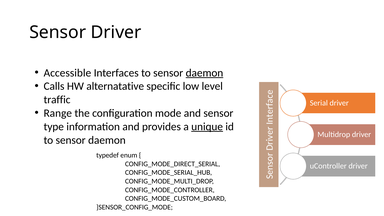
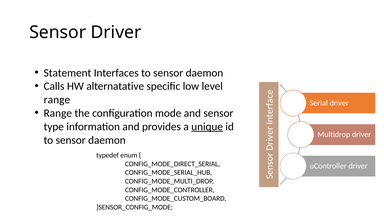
Accessible: Accessible -> Statement
daemon at (204, 73) underline: present -> none
traffic at (57, 100): traffic -> range
